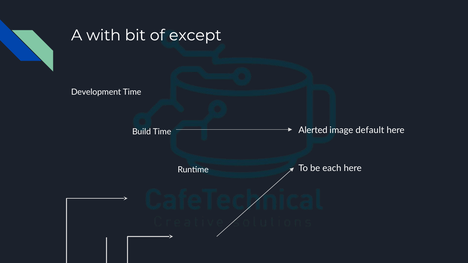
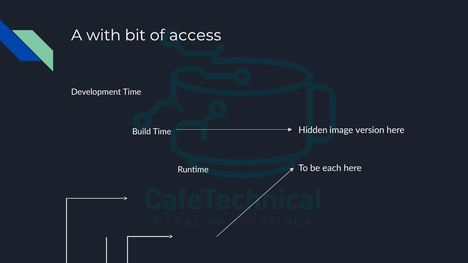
except: except -> access
Alerted: Alerted -> Hidden
default: default -> version
